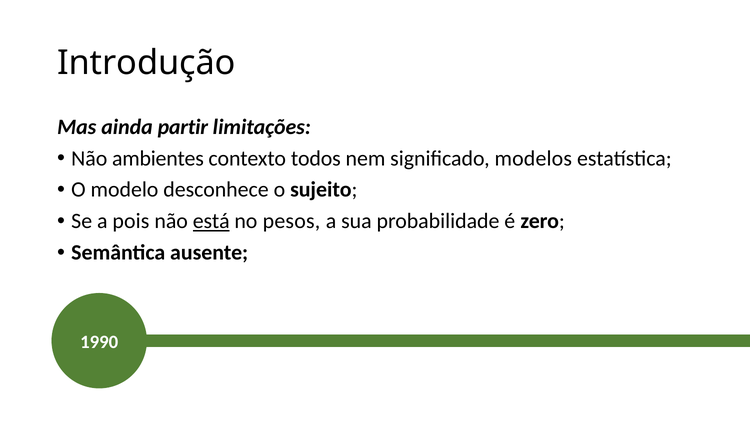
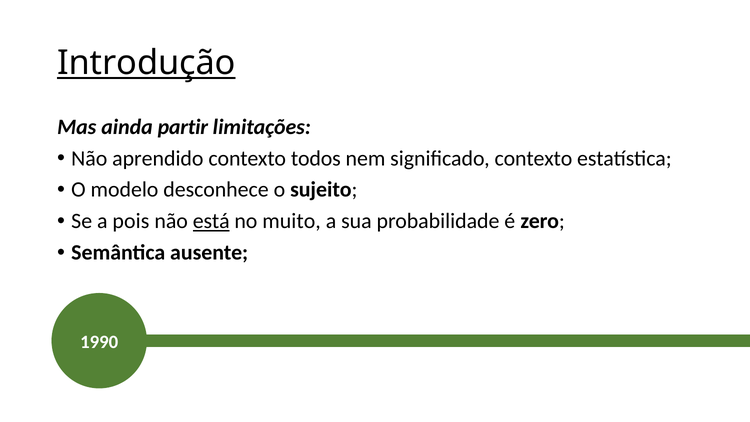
Introdução underline: none -> present
ambientes: ambientes -> aprendido
significado modelos: modelos -> contexto
pesos: pesos -> muito
